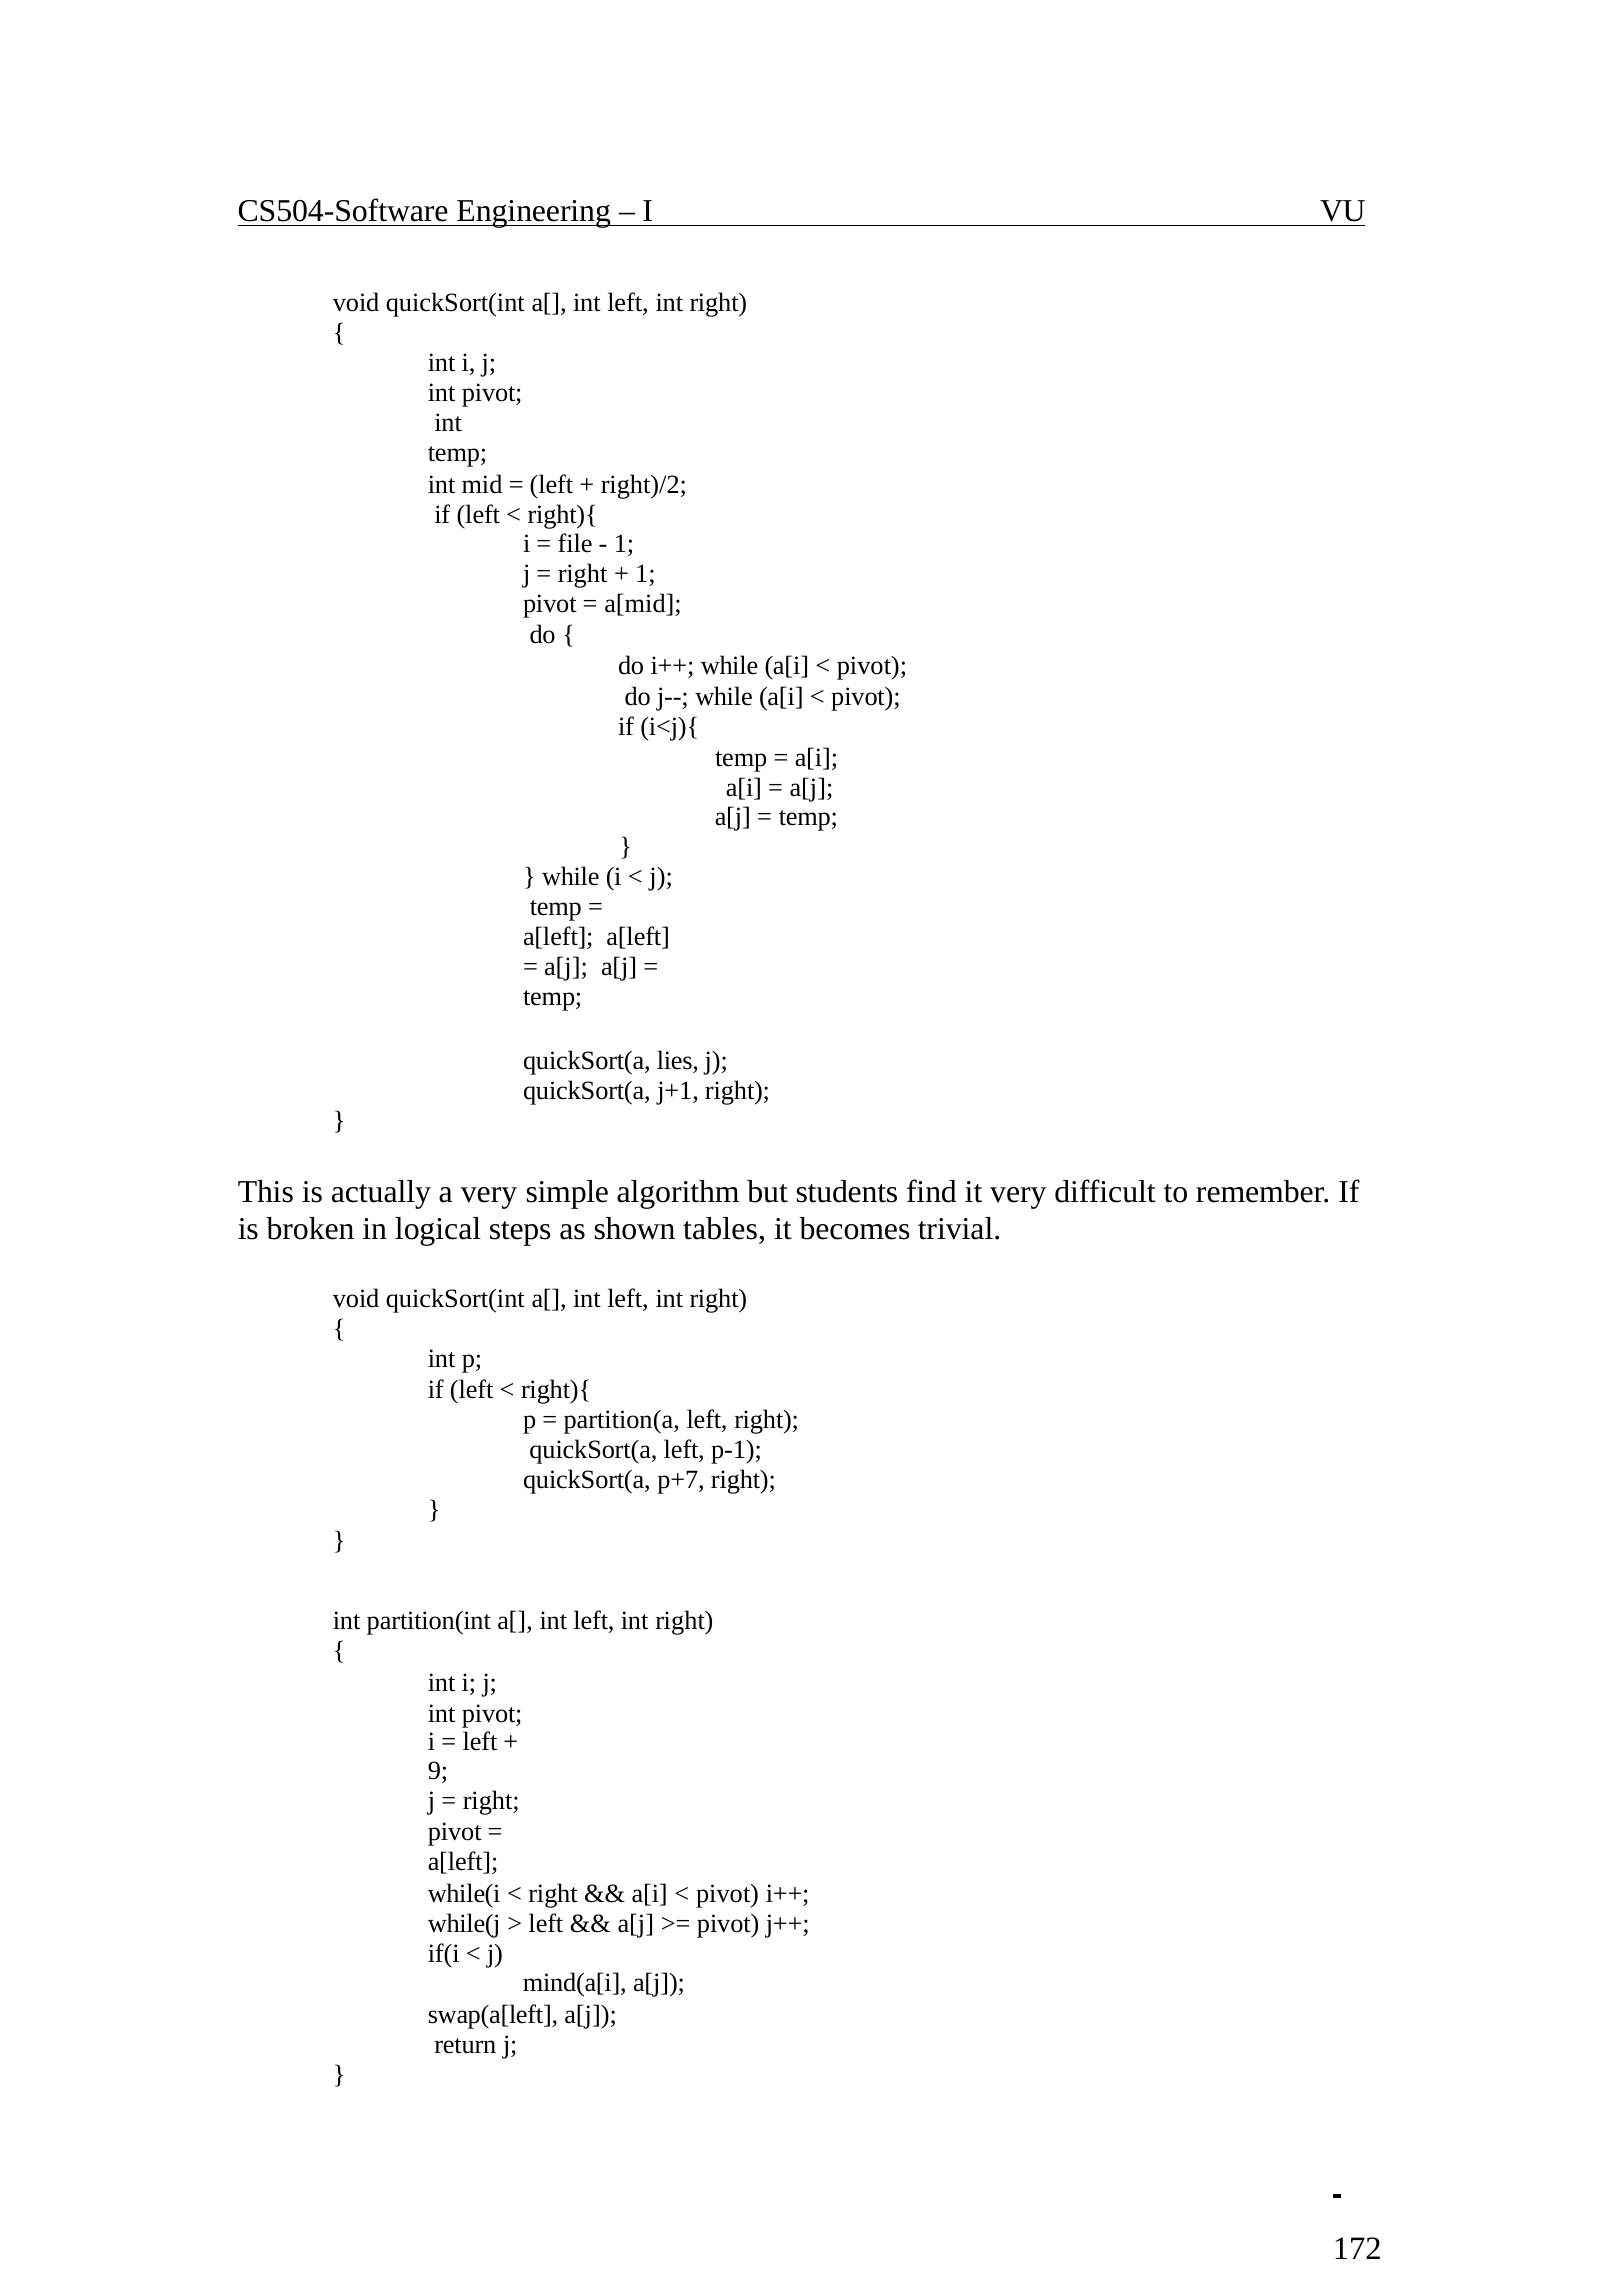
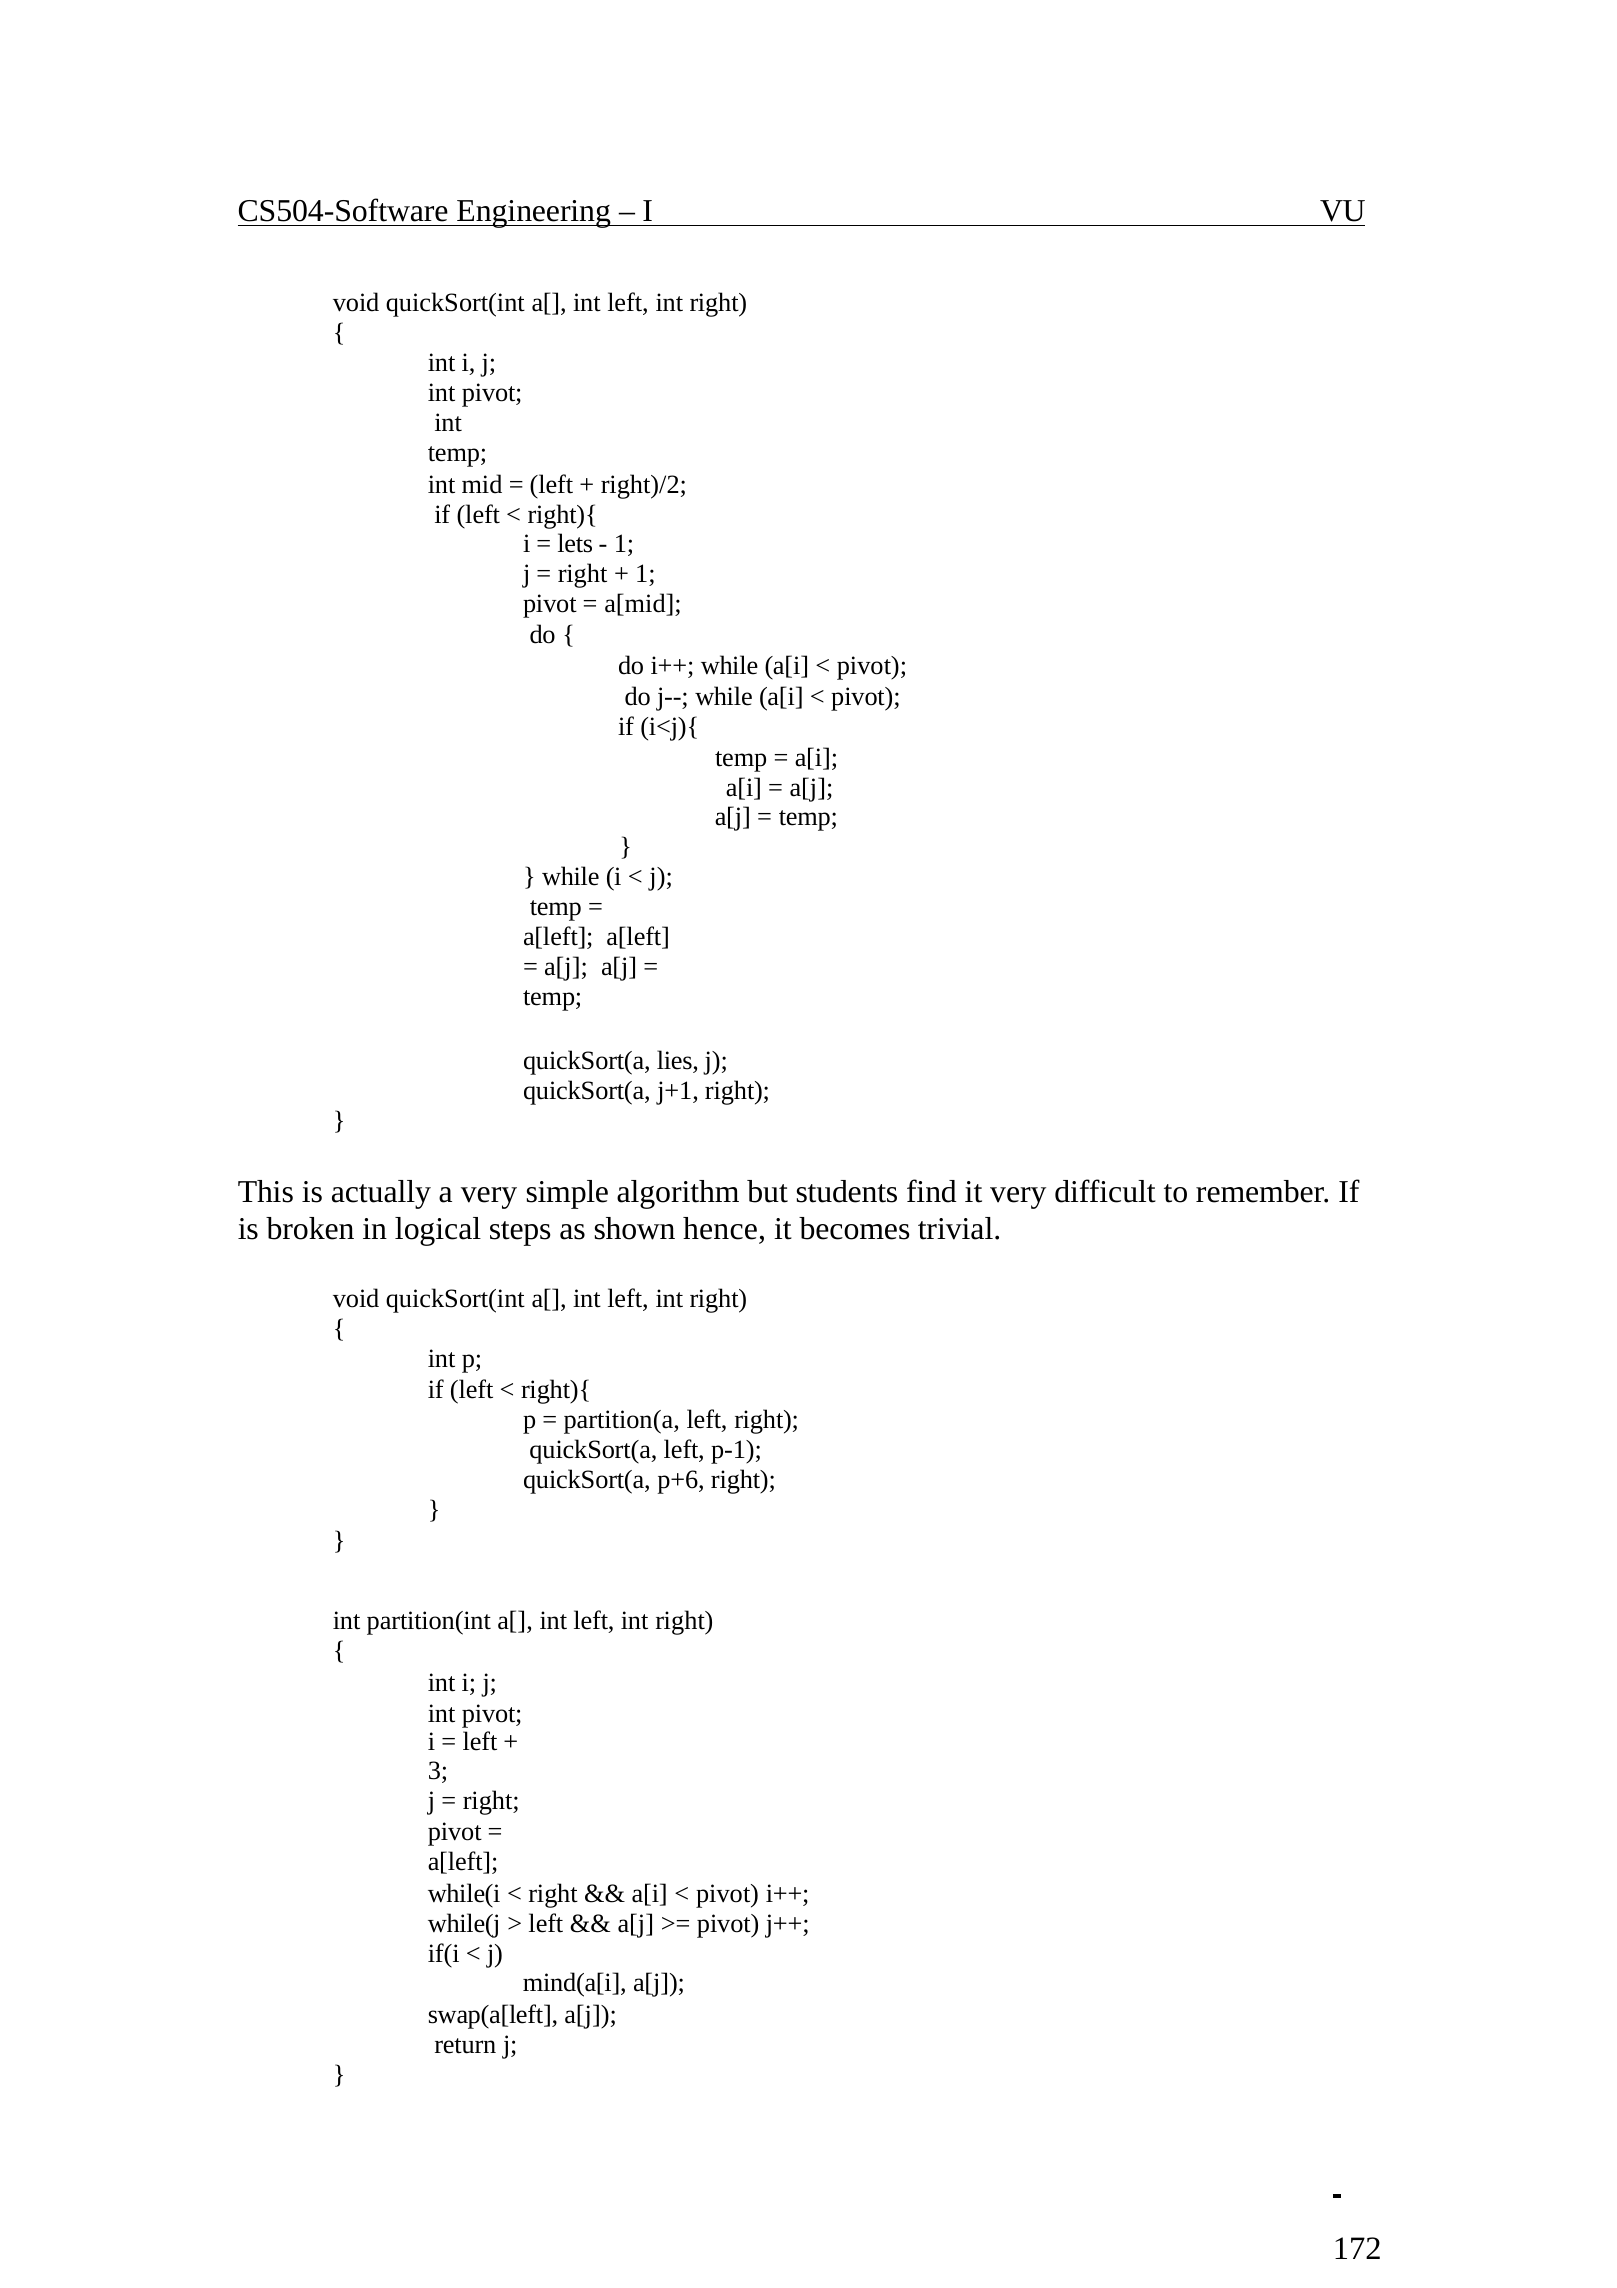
file: file -> lets
tables: tables -> hence
p+7: p+7 -> p+6
9: 9 -> 3
